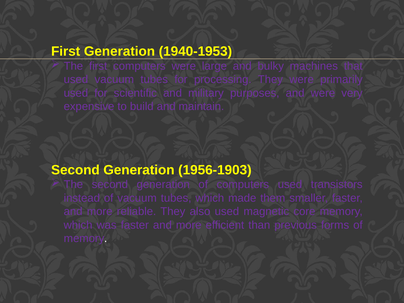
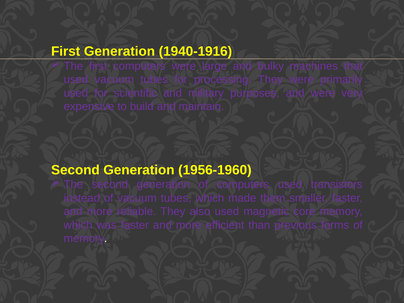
1940-1953: 1940-1953 -> 1940-1916
1956-1903: 1956-1903 -> 1956-1960
